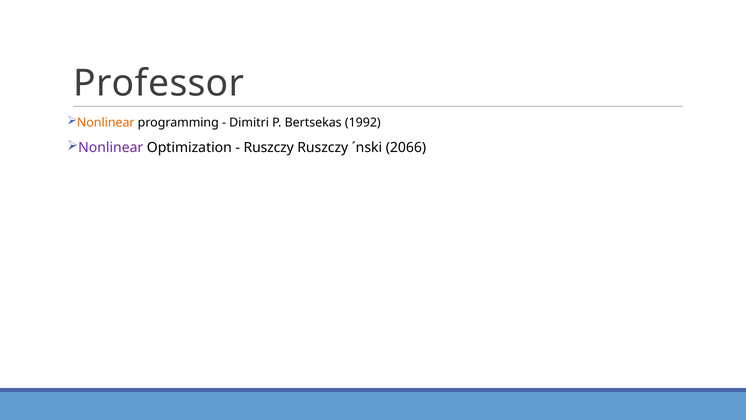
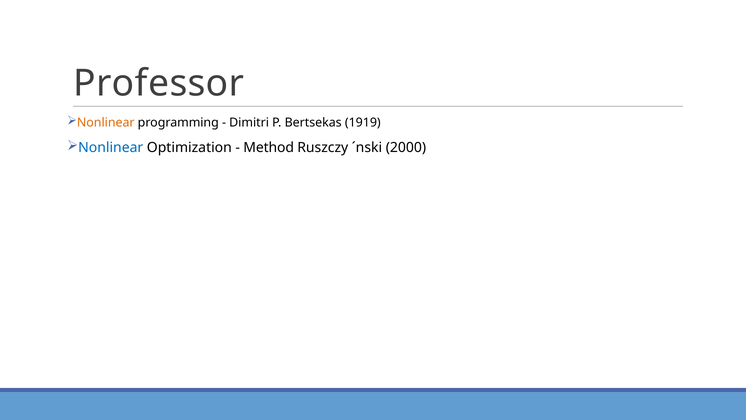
1992: 1992 -> 1919
Nonlinear at (111, 147) colour: purple -> blue
Ruszczy at (269, 147): Ruszczy -> Method
2066: 2066 -> 2000
